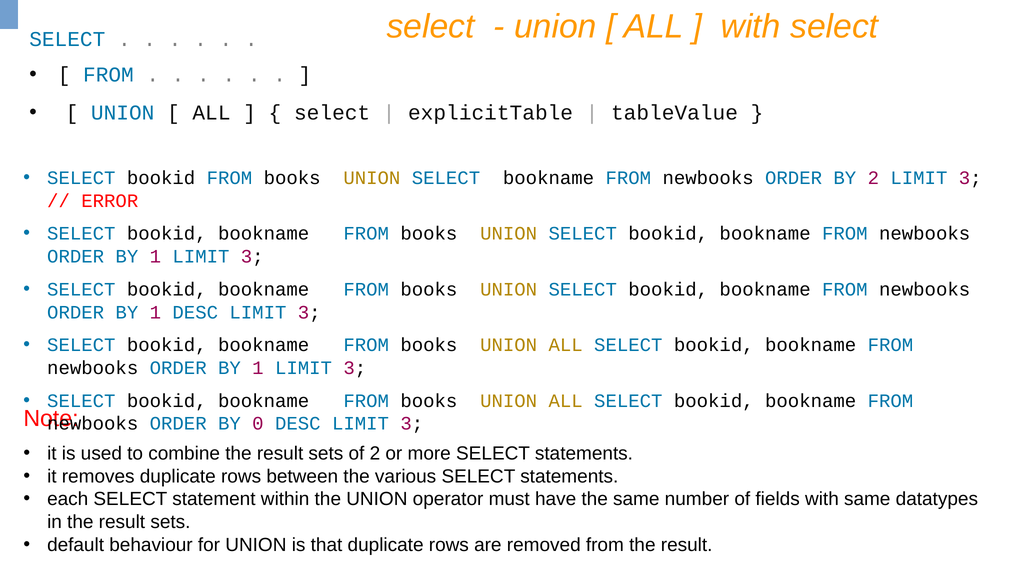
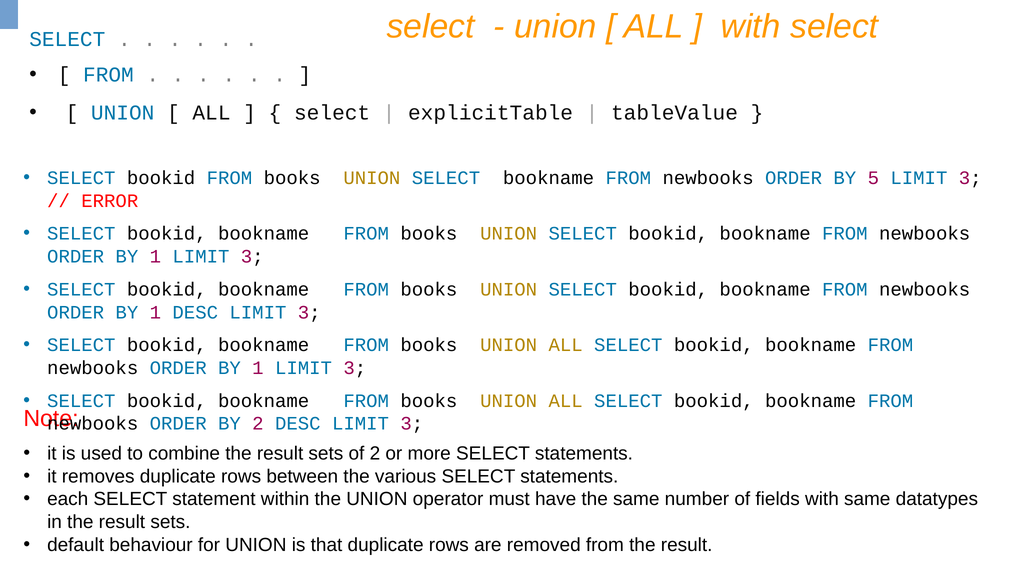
BY 2: 2 -> 5
BY 0: 0 -> 2
